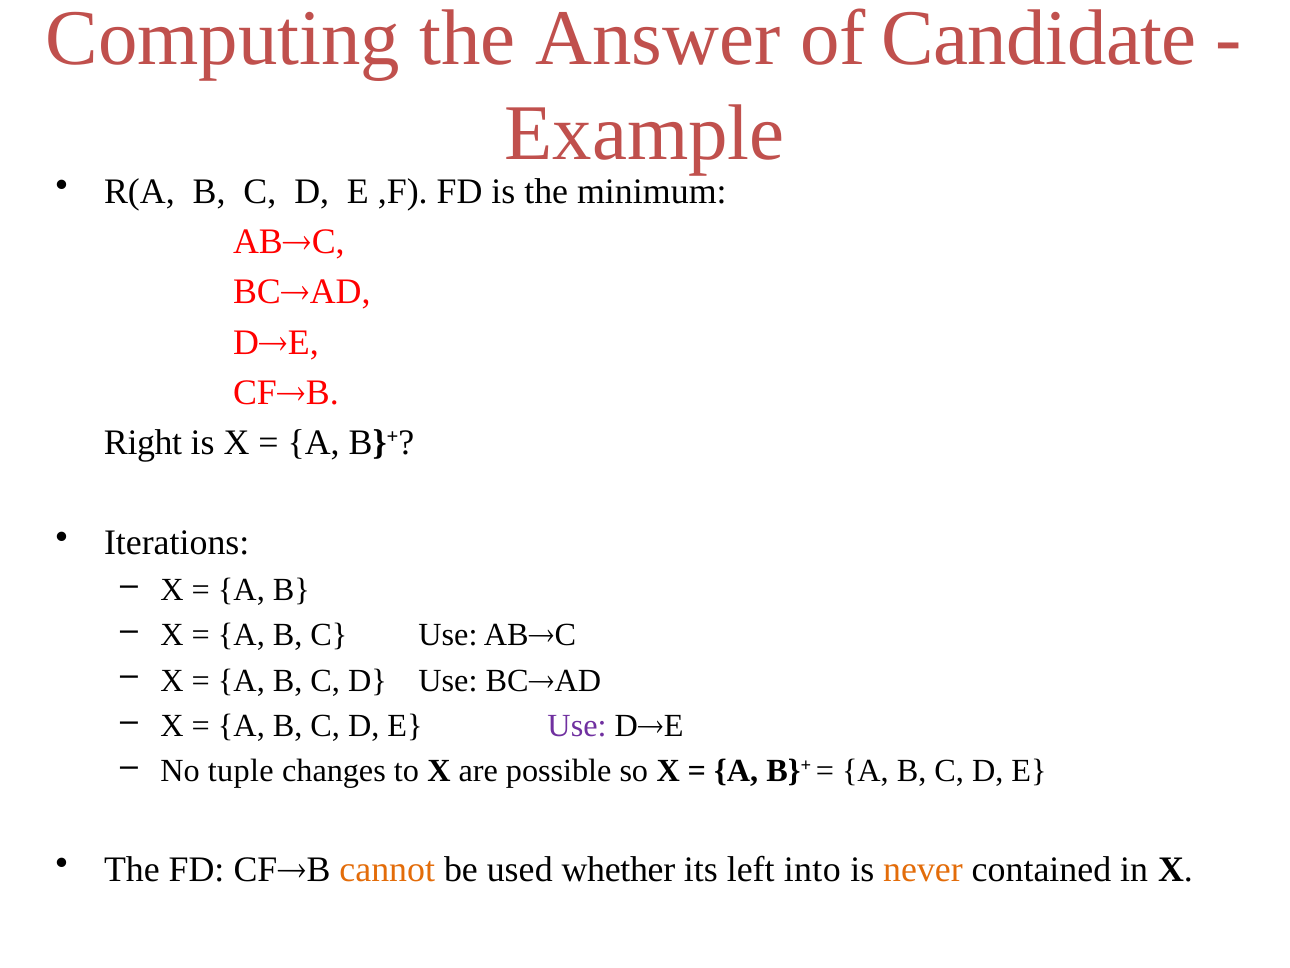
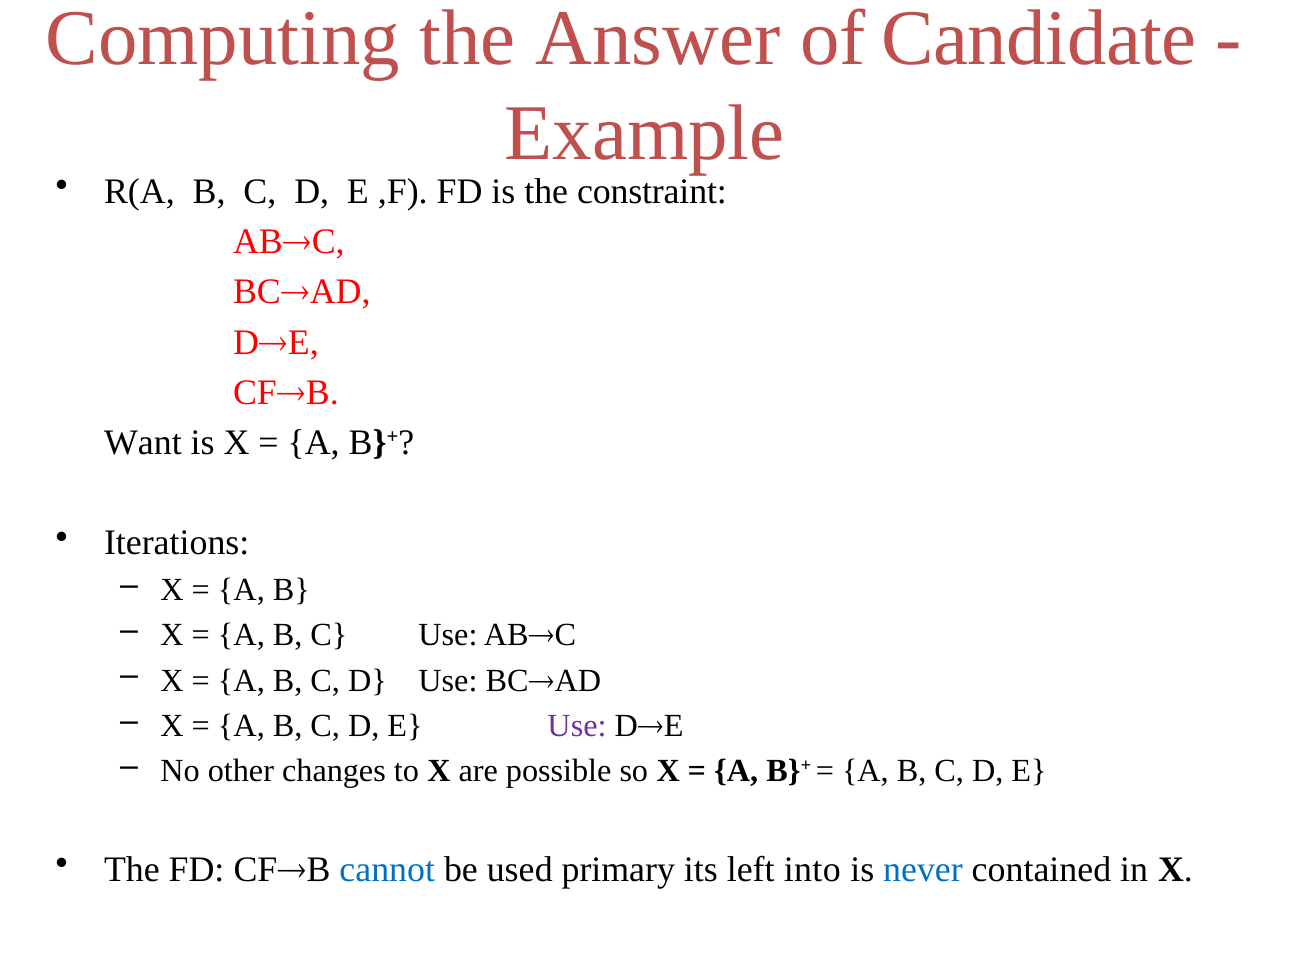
minimum: minimum -> constraint
Right: Right -> Want
tuple: tuple -> other
cannot colour: orange -> blue
whether: whether -> primary
never colour: orange -> blue
